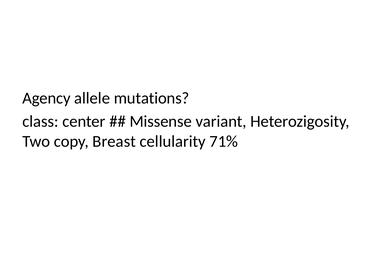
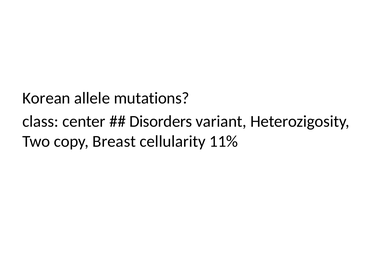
Agency: Agency -> Korean
Missense: Missense -> Disorders
71%: 71% -> 11%
